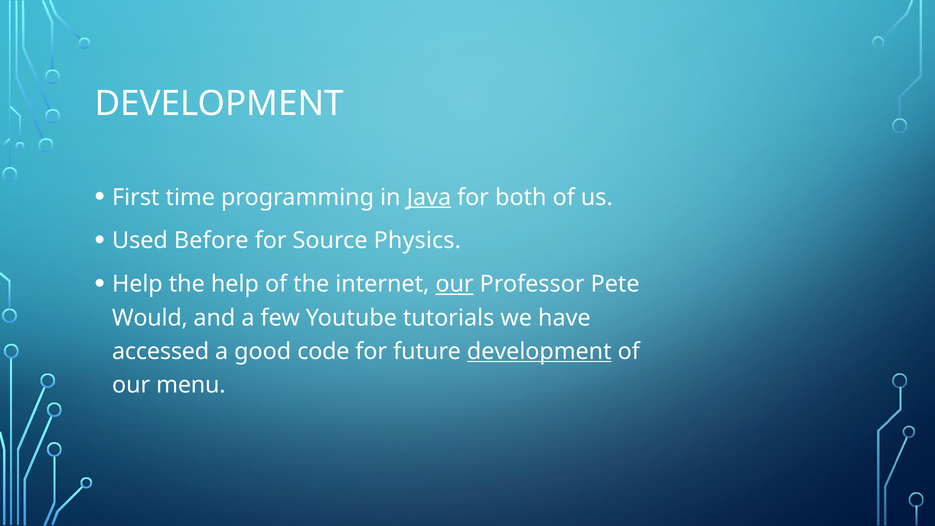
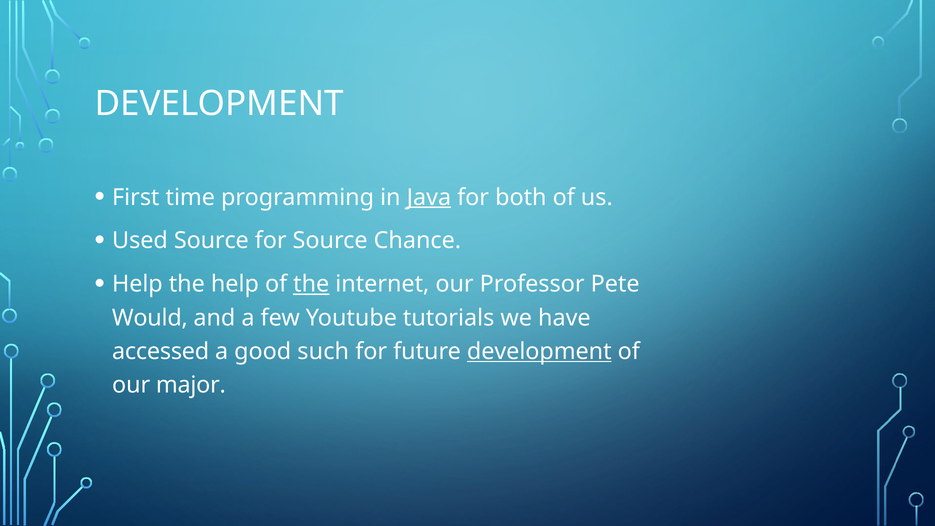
Used Before: Before -> Source
Physics: Physics -> Chance
the at (311, 284) underline: none -> present
our at (455, 284) underline: present -> none
code: code -> such
menu: menu -> major
